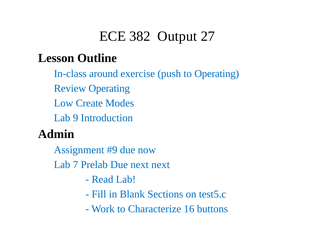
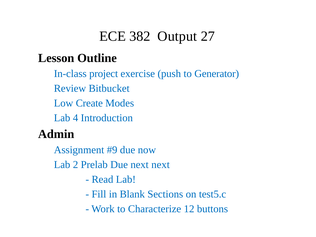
around: around -> project
to Operating: Operating -> Generator
Review Operating: Operating -> Bitbucket
9: 9 -> 4
7: 7 -> 2
16: 16 -> 12
